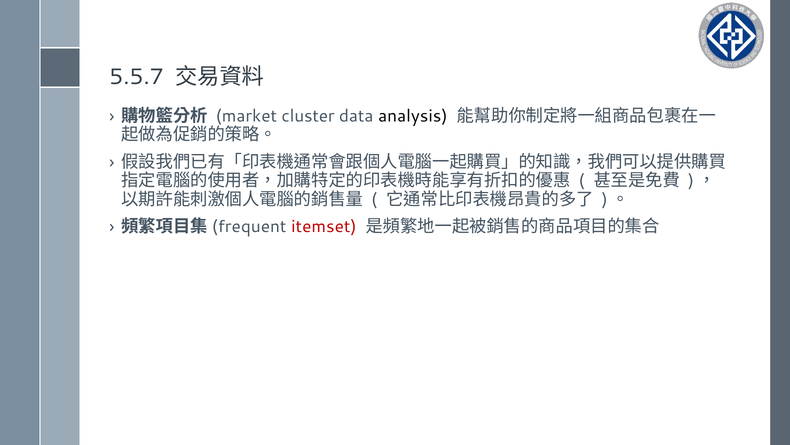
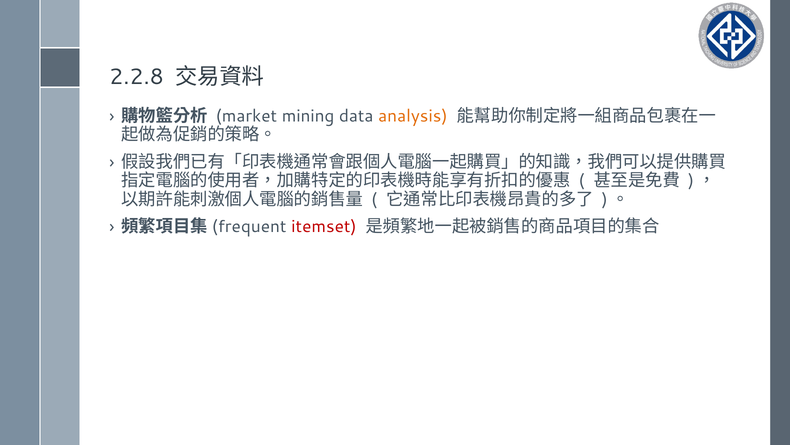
5.5.7: 5.5.7 -> 2.2.8
cluster: cluster -> mining
analysis colour: black -> orange
